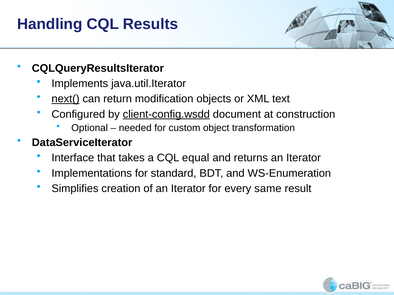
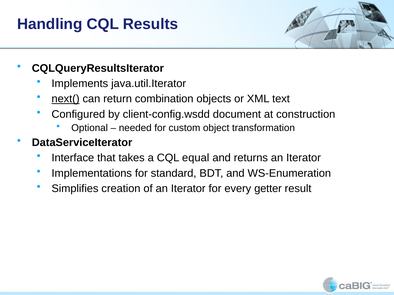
modification: modification -> combination
client-config.wsdd underline: present -> none
same: same -> getter
